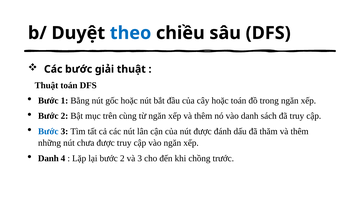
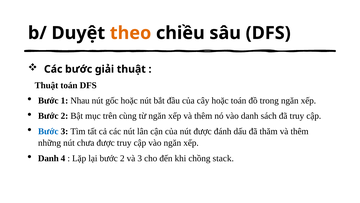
theo colour: blue -> orange
Bằng: Bằng -> Nhau
trước: trước -> stack
